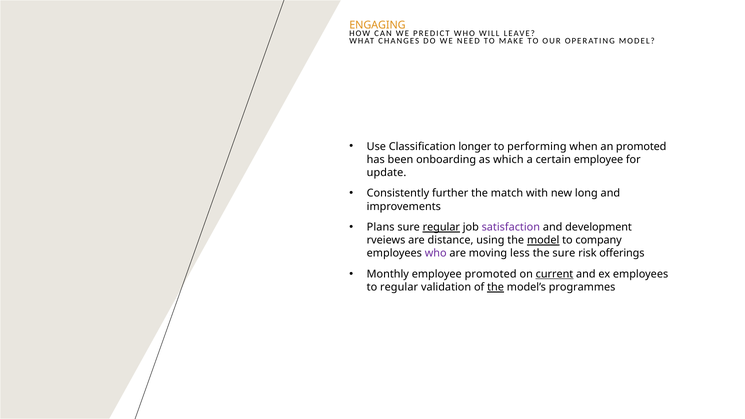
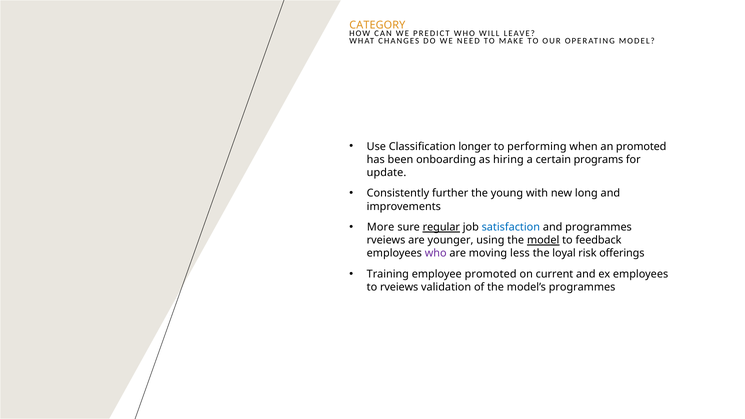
ENGAGING: ENGAGING -> CATEGORY
which: which -> hiring
certain employee: employee -> programs
match: match -> young
Plans: Plans -> More
satisfaction colour: purple -> blue
and development: development -> programmes
distance: distance -> younger
company: company -> feedback
the sure: sure -> loyal
Monthly: Monthly -> Training
current underline: present -> none
to regular: regular -> rveiews
the at (496, 287) underline: present -> none
